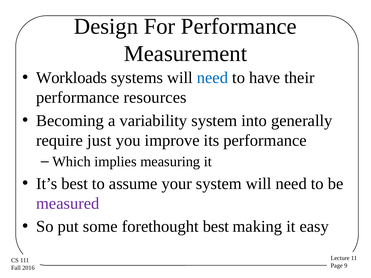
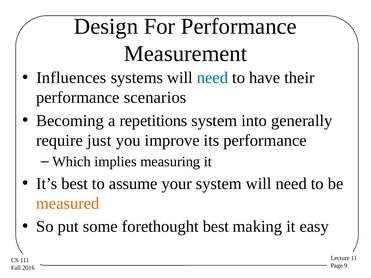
Workloads: Workloads -> Influences
resources: resources -> scenarios
variability: variability -> repetitions
measured colour: purple -> orange
